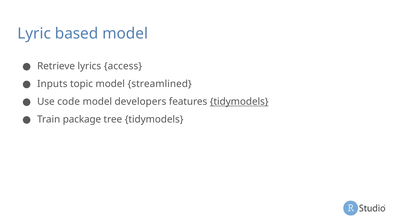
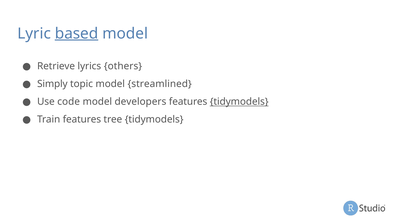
based underline: none -> present
access: access -> others
Inputs: Inputs -> Simply
Train package: package -> features
